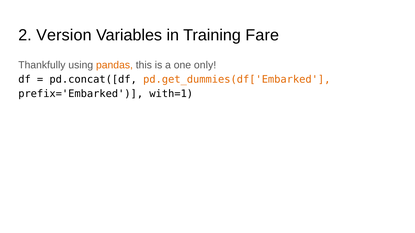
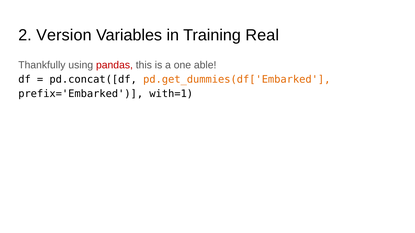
Fare: Fare -> Real
pandas colour: orange -> red
only: only -> able
